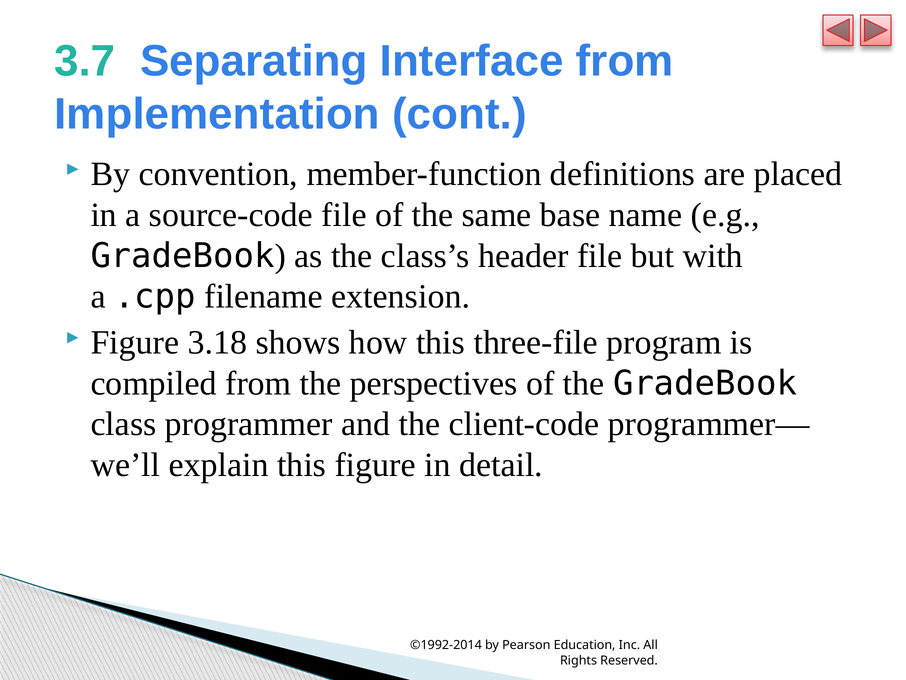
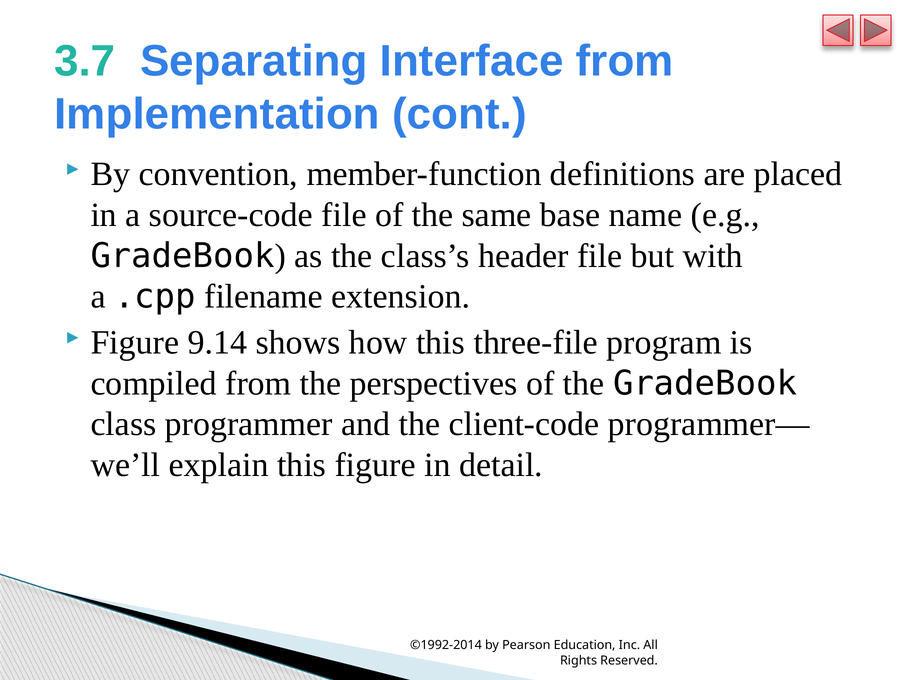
3.18: 3.18 -> 9.14
